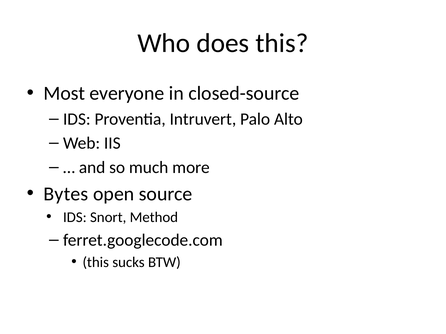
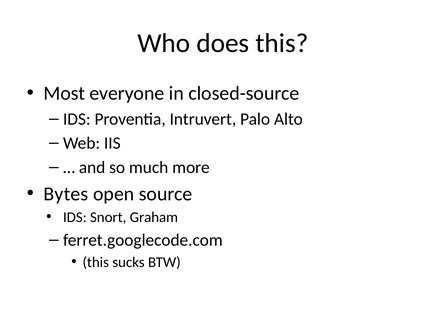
Method: Method -> Graham
